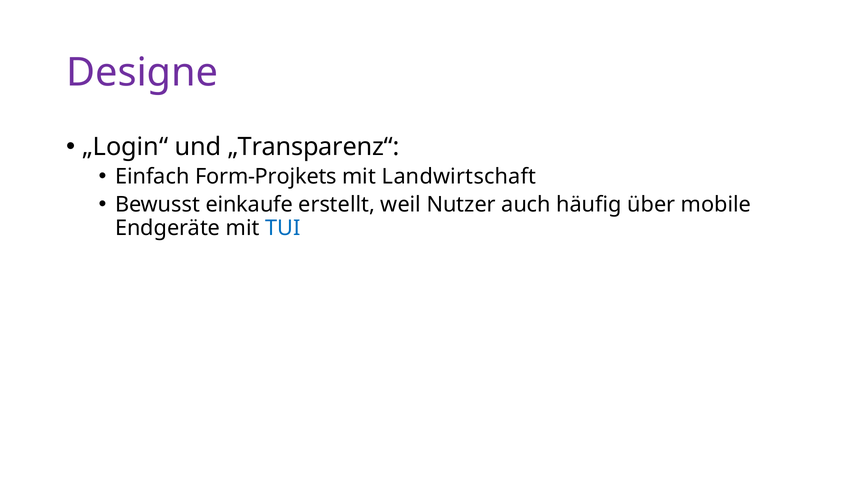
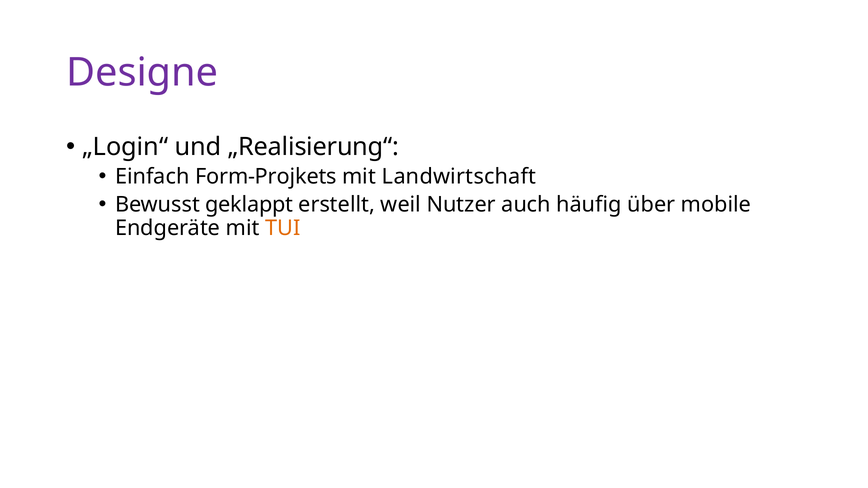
„Transparenz“: „Transparenz“ -> „Realisierung“
einkaufe: einkaufe -> geklappt
TUI colour: blue -> orange
